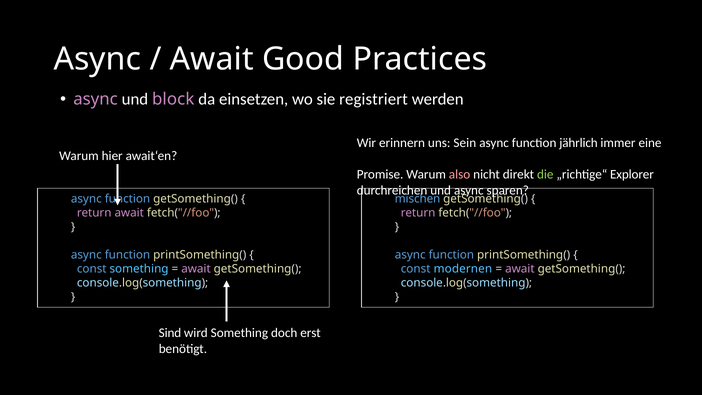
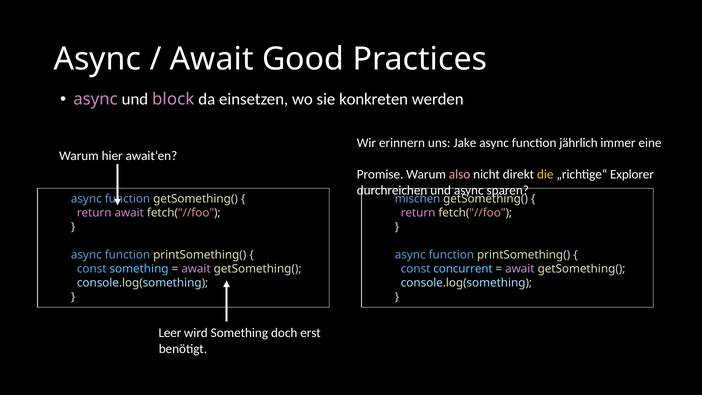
registriert: registriert -> konkreten
Sein: Sein -> Jake
die colour: light green -> yellow
modernen: modernen -> concurrent
Sind: Sind -> Leer
